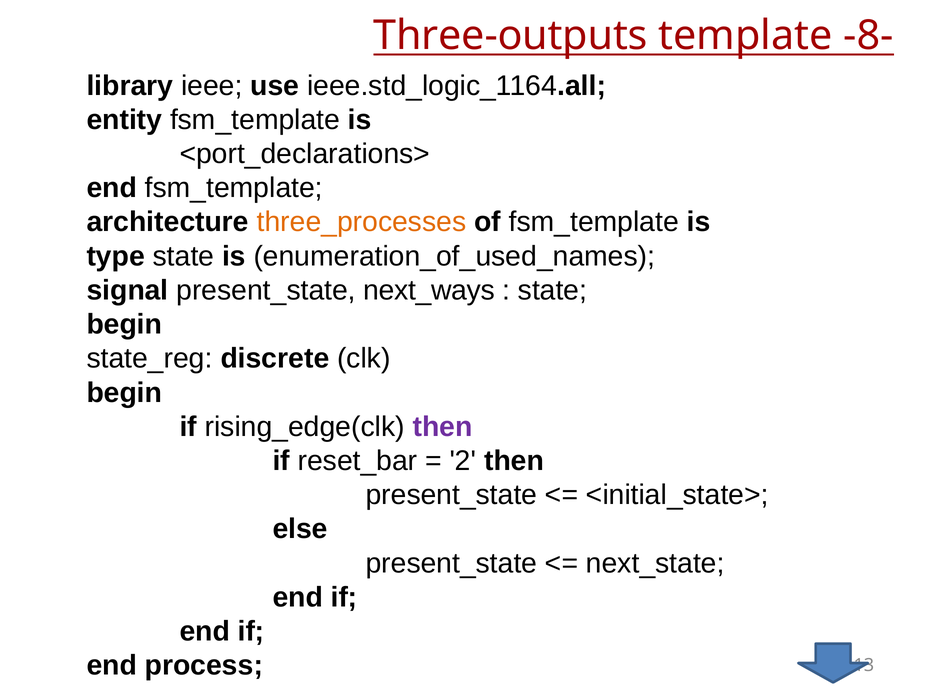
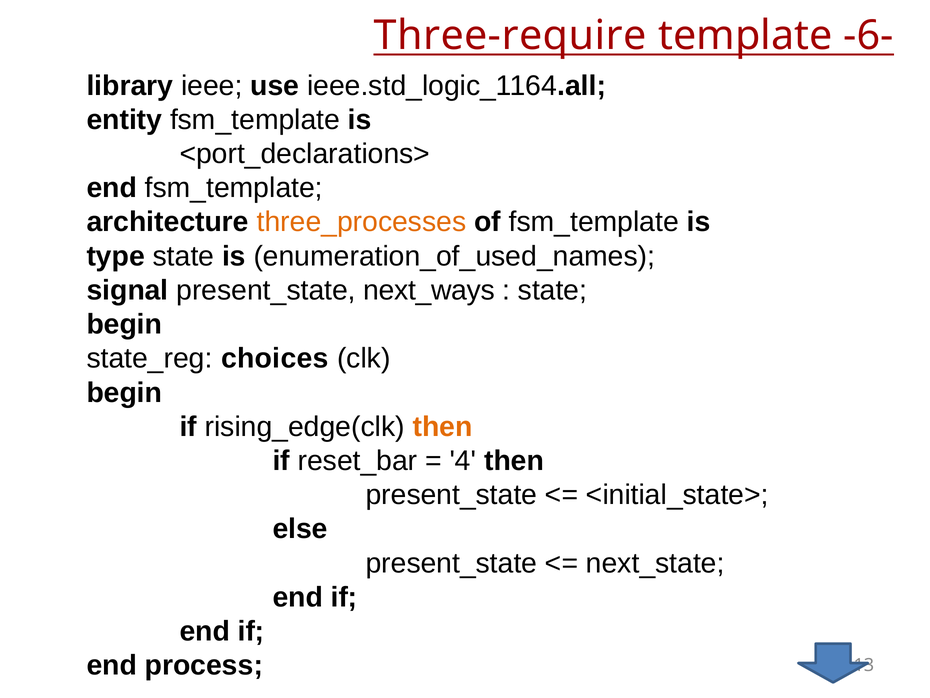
Three-outputs: Three-outputs -> Three-require
-8-: -8- -> -6-
discrete: discrete -> choices
then at (443, 426) colour: purple -> orange
2: 2 -> 4
